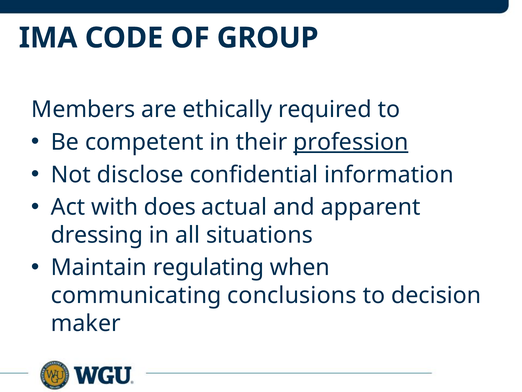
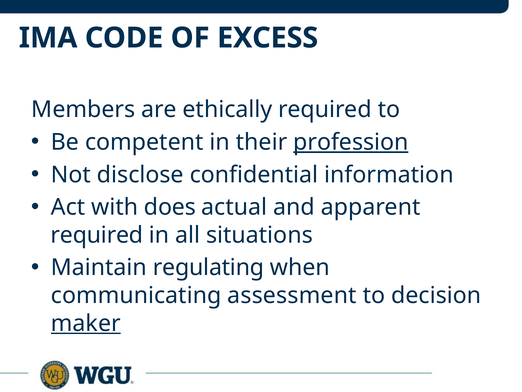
GROUP: GROUP -> EXCESS
dressing at (97, 235): dressing -> required
conclusions: conclusions -> assessment
maker underline: none -> present
